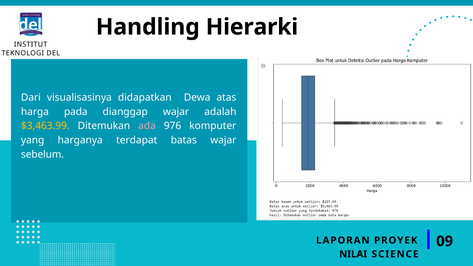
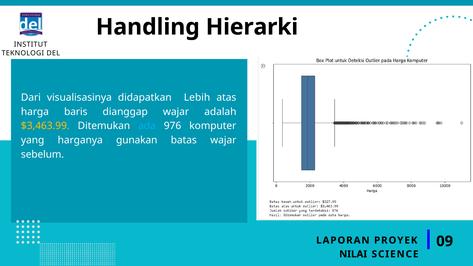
Dewa: Dewa -> Lebih
pada: pada -> baris
ada colour: pink -> light blue
terdapat: terdapat -> gunakan
